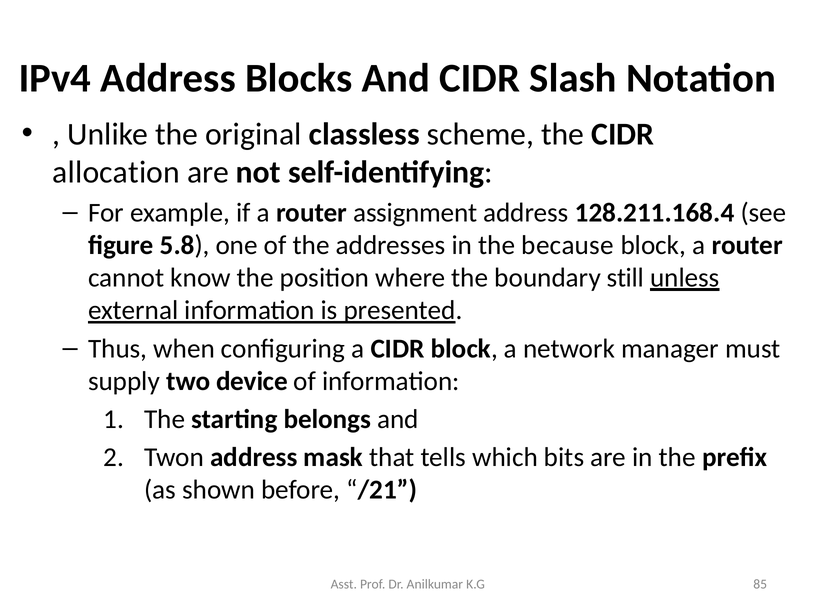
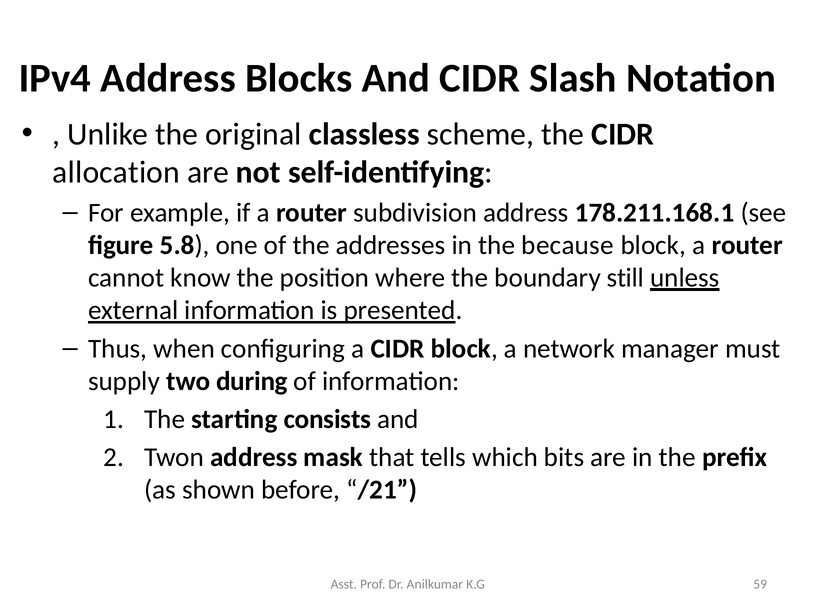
assignment: assignment -> subdivision
128.211.168.4: 128.211.168.4 -> 178.211.168.1
device: device -> during
belongs: belongs -> consists
85: 85 -> 59
